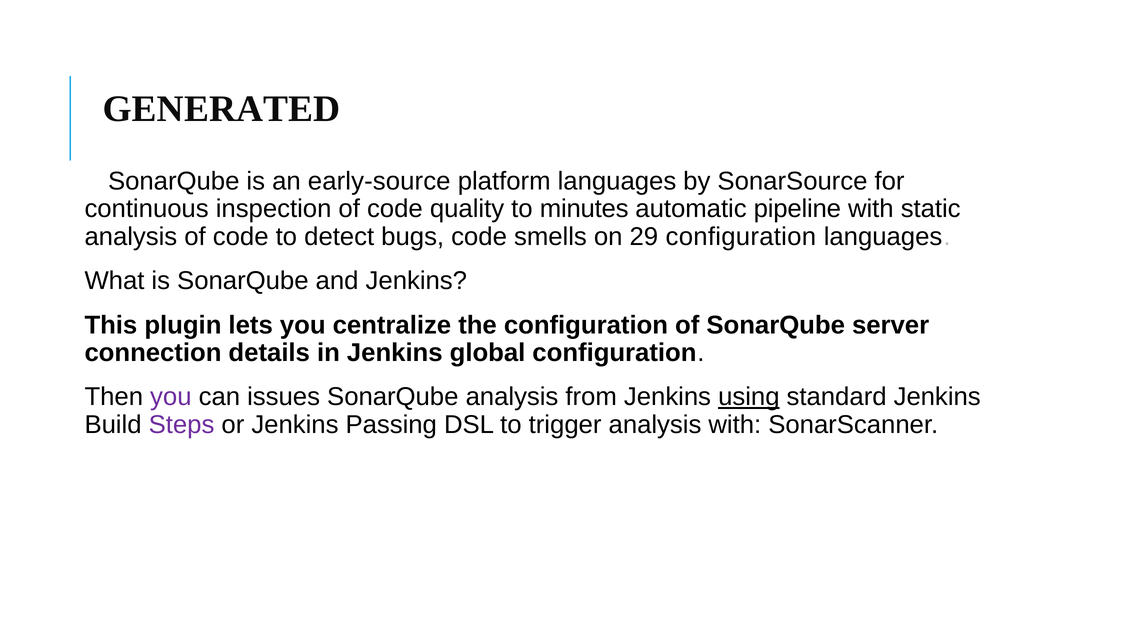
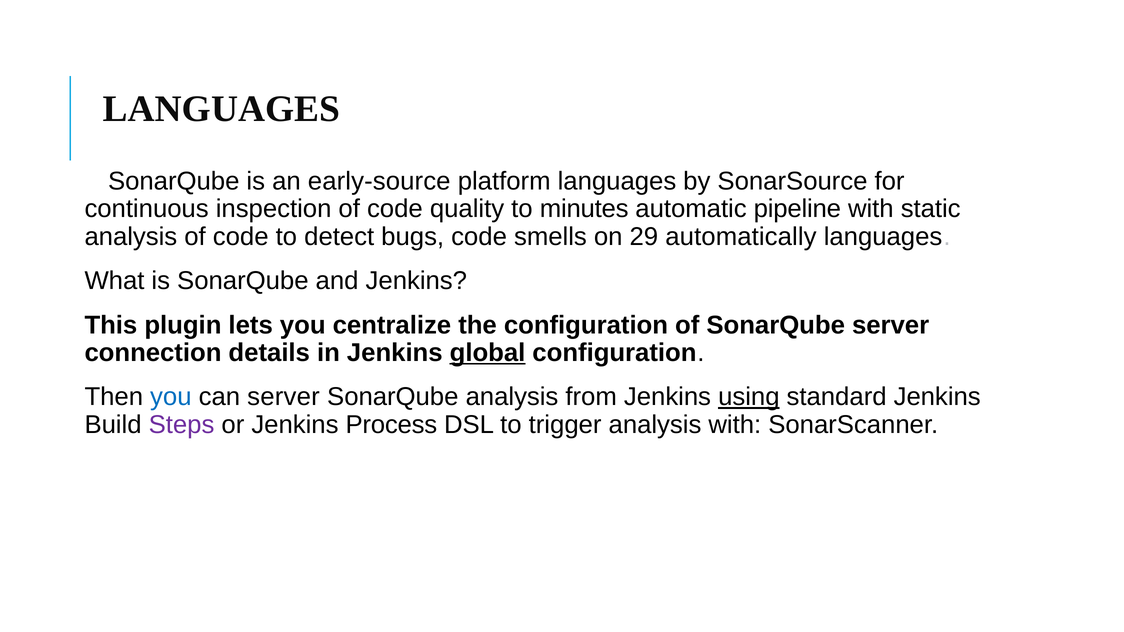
GENERATED at (222, 109): GENERATED -> LANGUAGES
29 configuration: configuration -> automatically
global underline: none -> present
you at (171, 397) colour: purple -> blue
can issues: issues -> server
Passing: Passing -> Process
